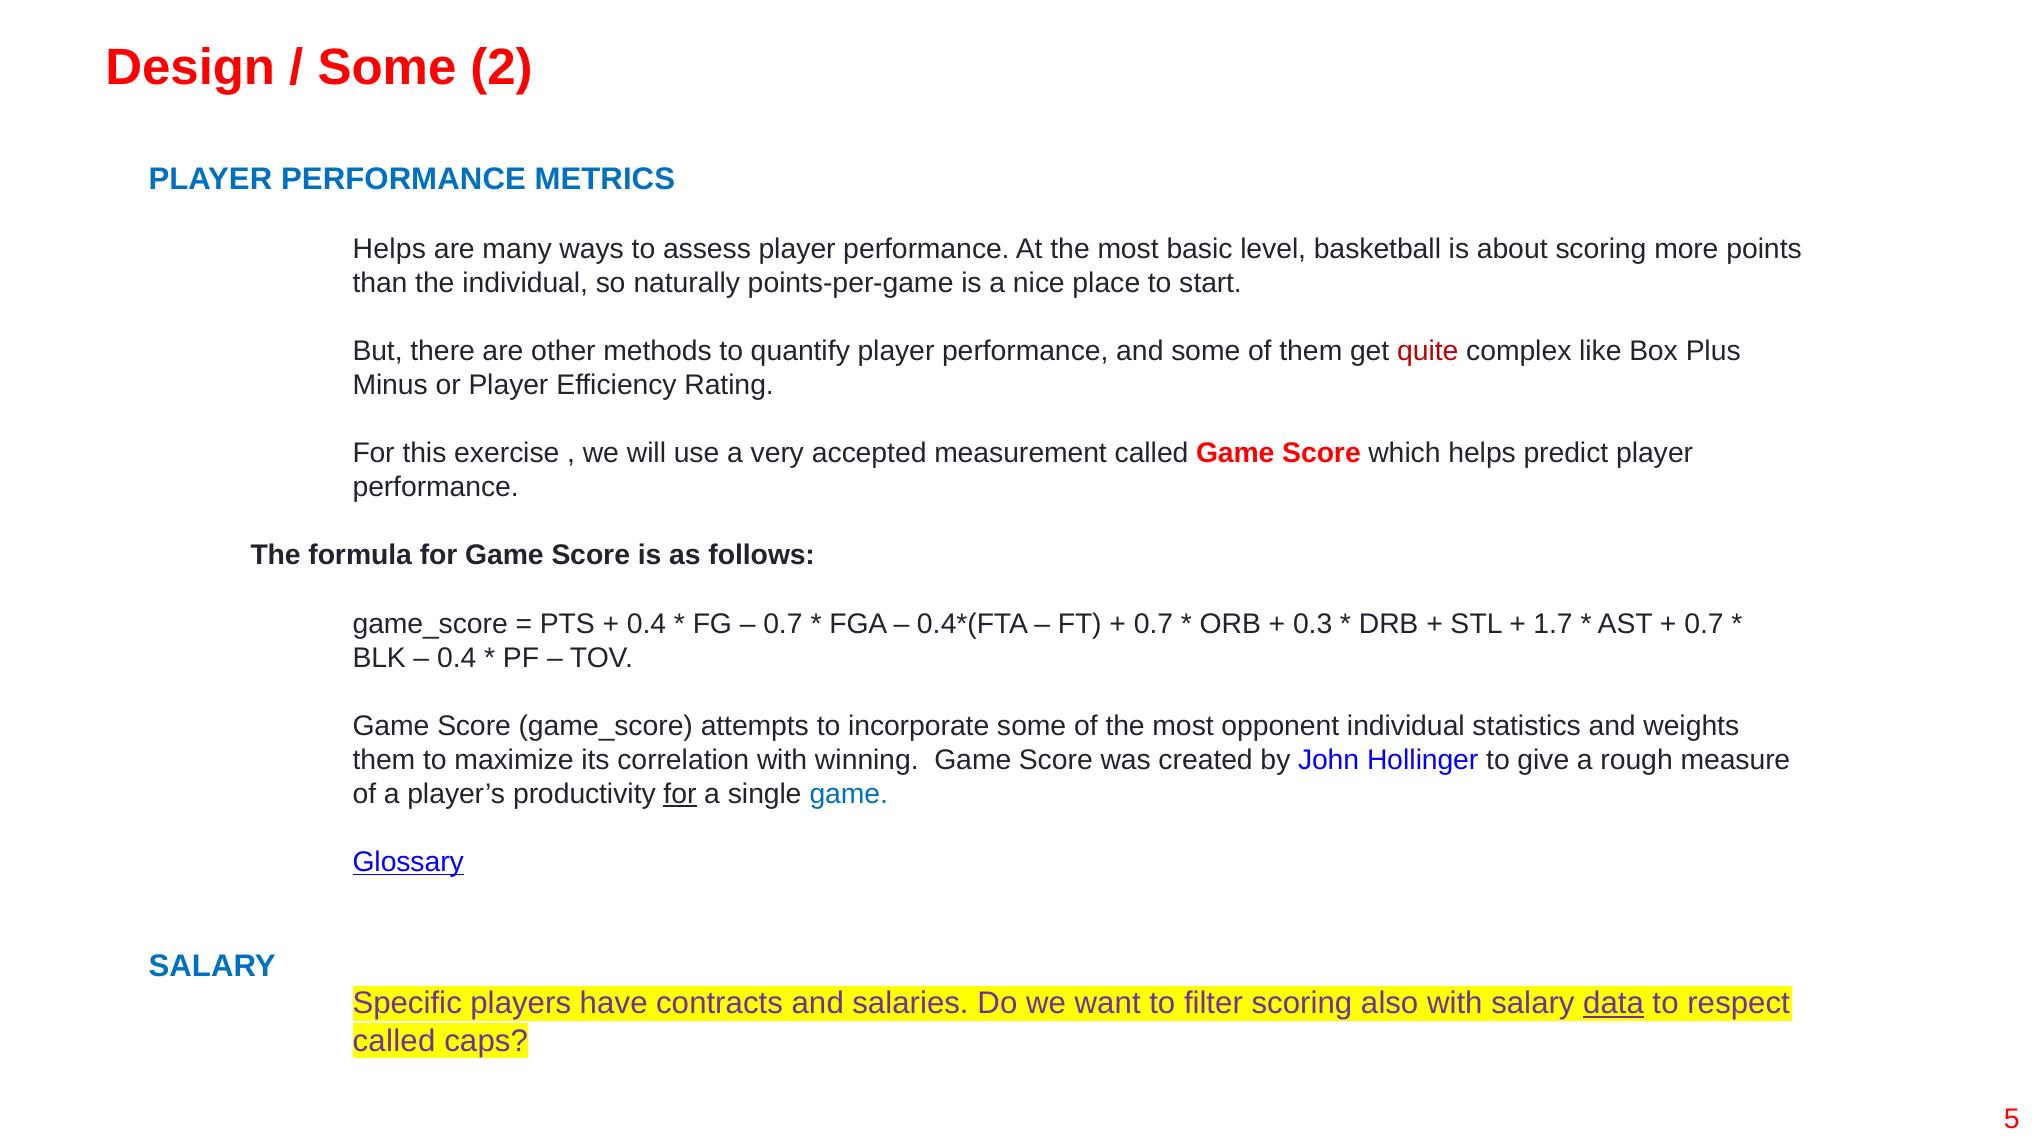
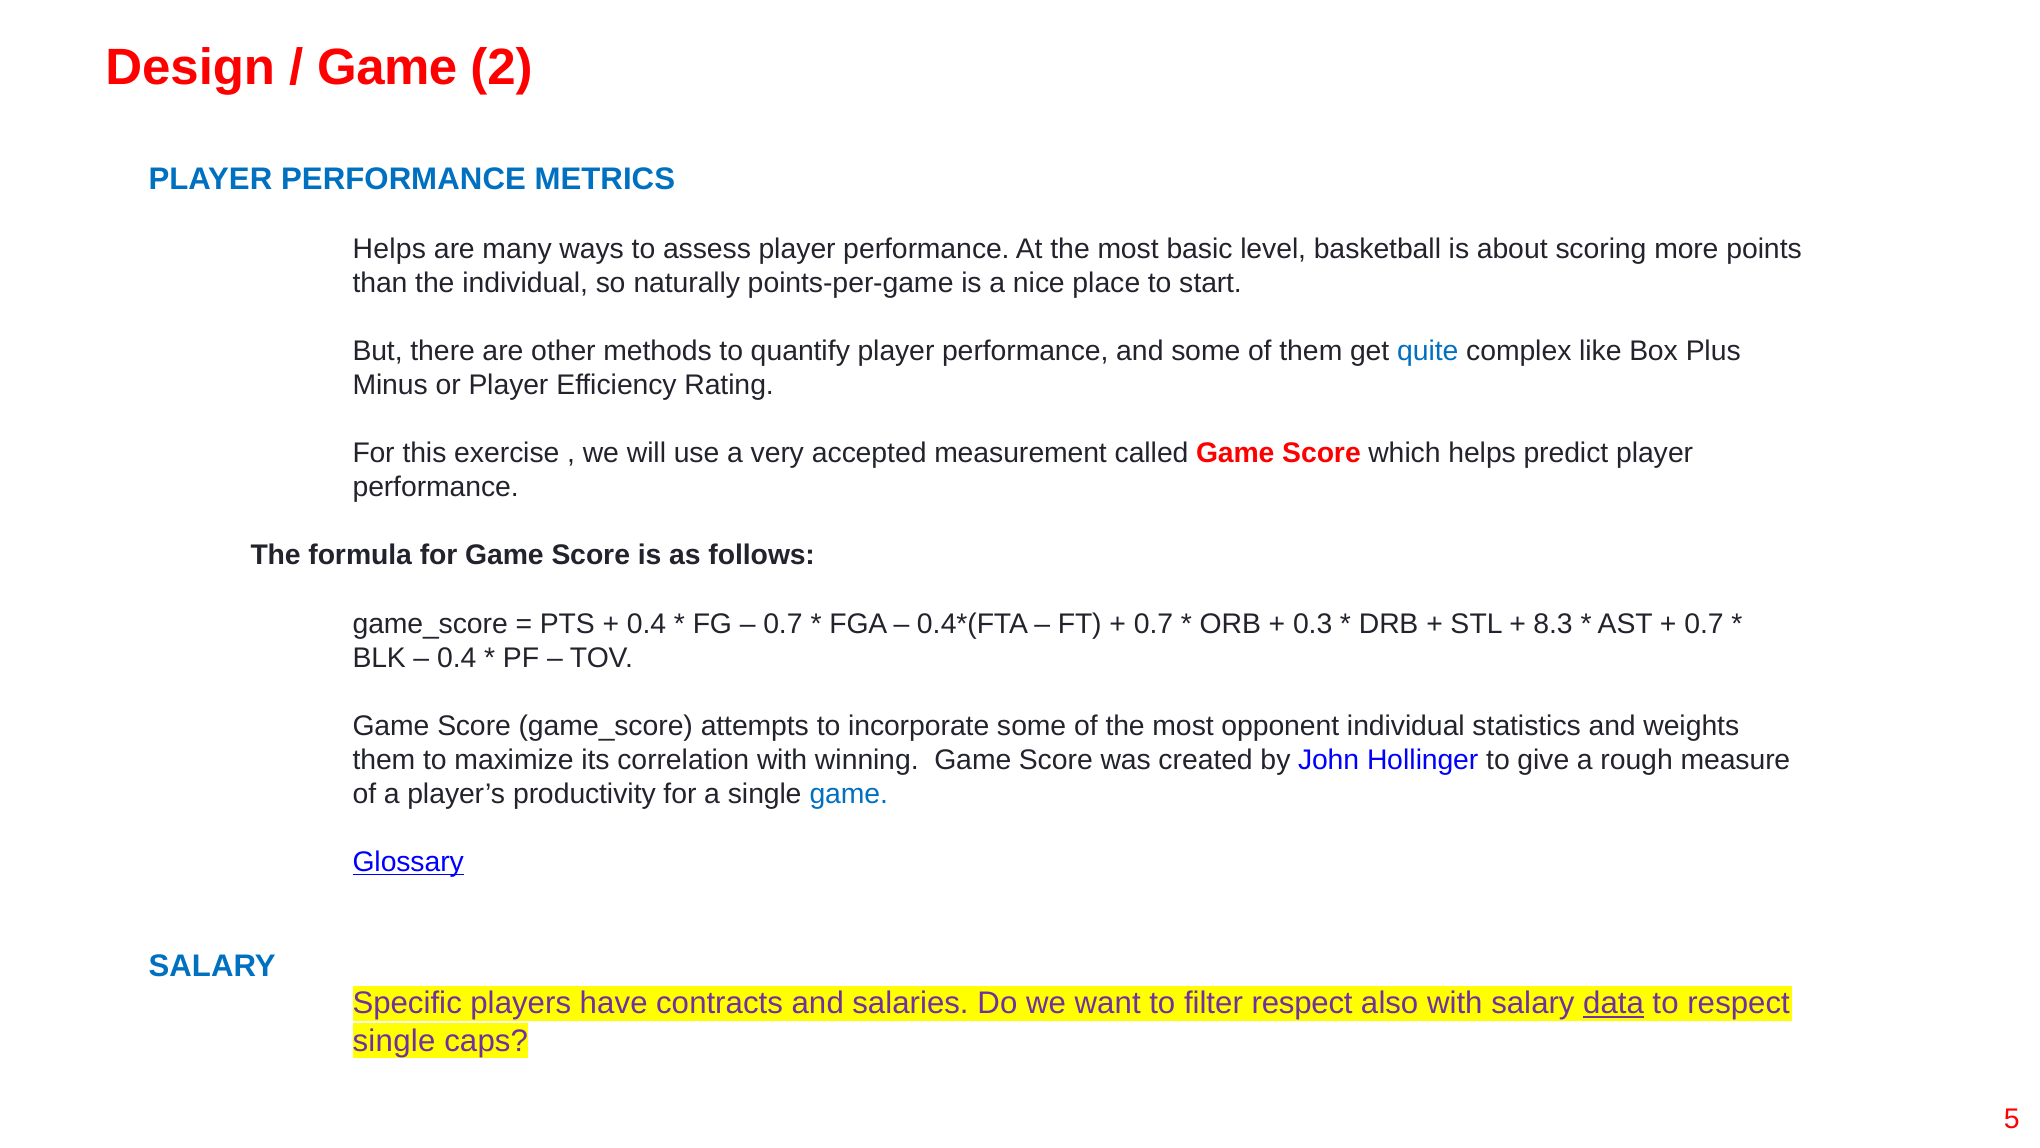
Some at (387, 67): Some -> Game
quite colour: red -> blue
1.7: 1.7 -> 8.3
for at (680, 794) underline: present -> none
filter scoring: scoring -> respect
called at (394, 1041): called -> single
